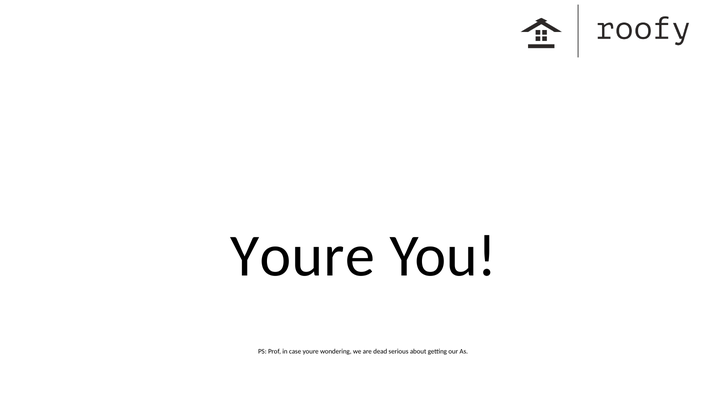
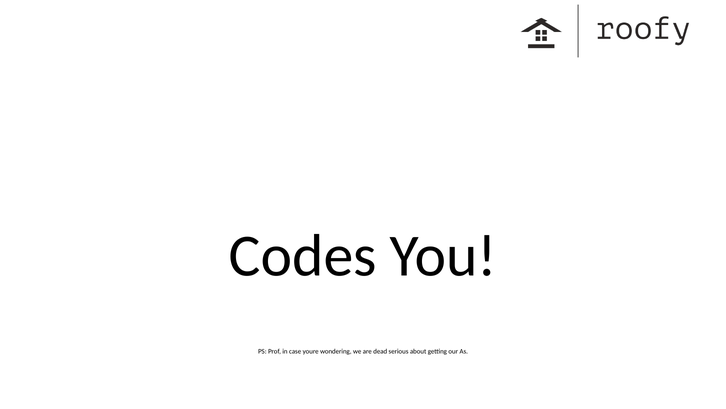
Youre at (302, 256): Youre -> Codes
